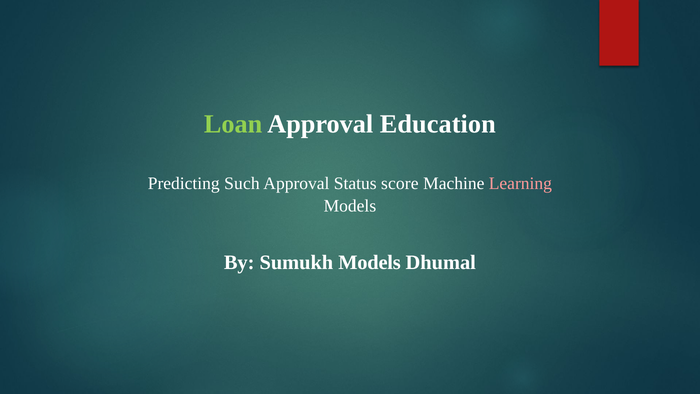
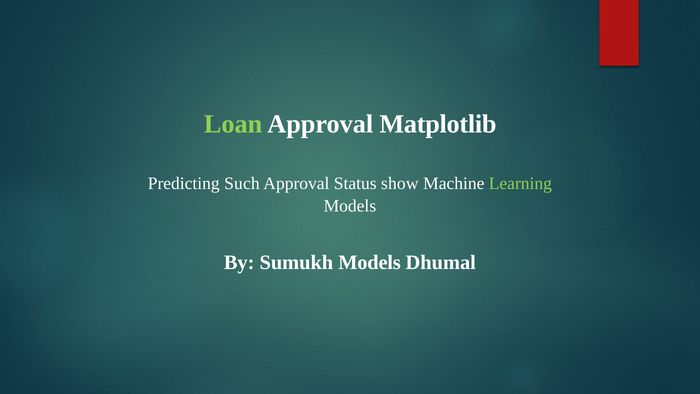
Education: Education -> Matplotlib
score: score -> show
Learning colour: pink -> light green
